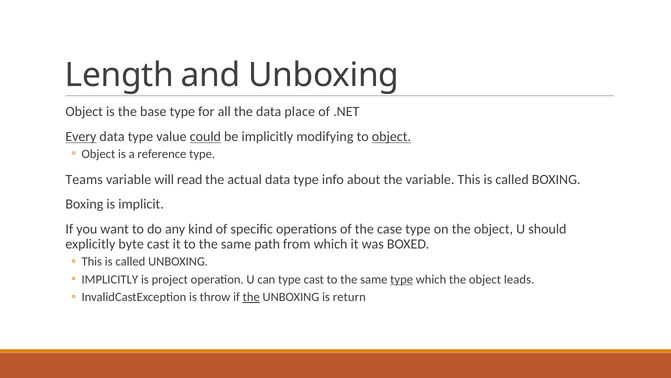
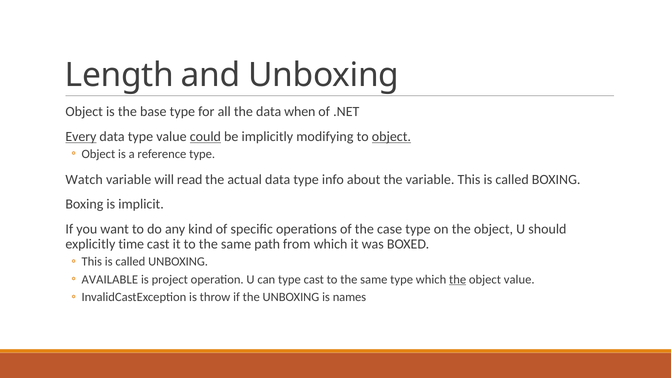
place: place -> when
Teams: Teams -> Watch
byte: byte -> time
IMPLICITLY at (110, 279): IMPLICITLY -> AVAILABLE
type at (402, 279) underline: present -> none
the at (458, 279) underline: none -> present
object leads: leads -> value
the at (251, 297) underline: present -> none
return: return -> names
